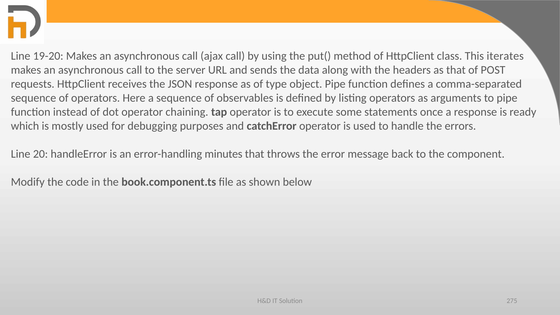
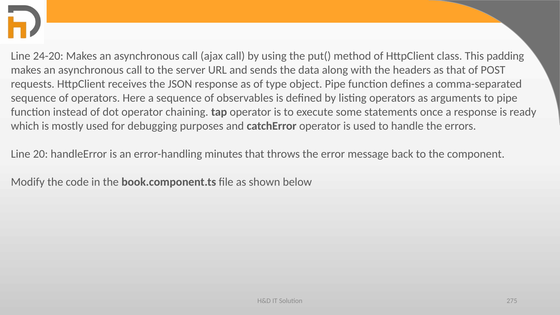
19-20: 19-20 -> 24-20
iterates: iterates -> padding
